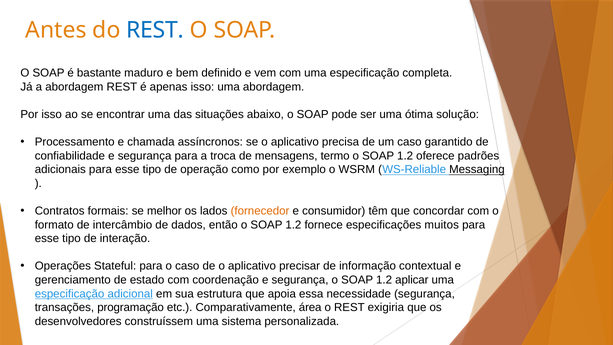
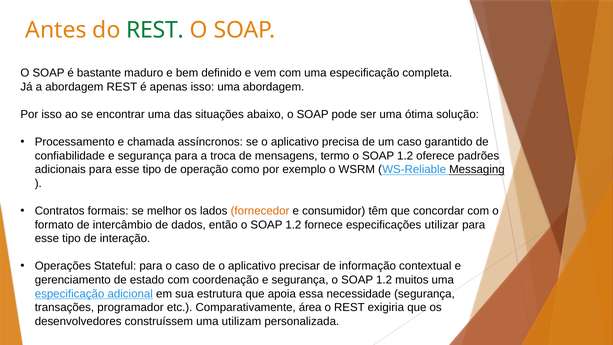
REST at (155, 30) colour: blue -> green
muitos: muitos -> utilizar
aplicar: aplicar -> muitos
programação: programação -> programador
sistema: sistema -> utilizam
